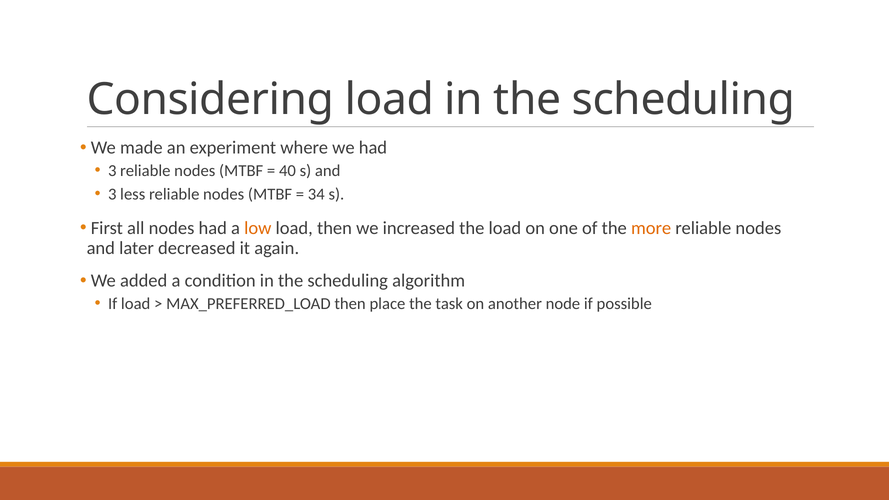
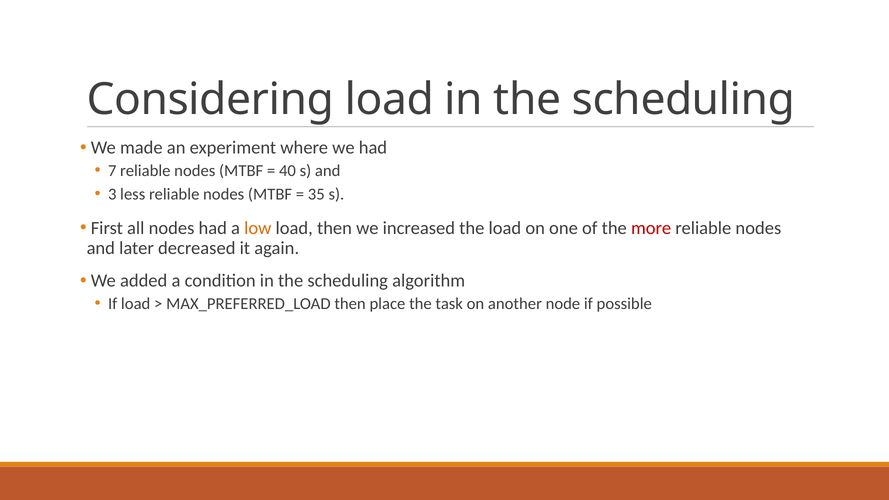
3 at (112, 171): 3 -> 7
34: 34 -> 35
more colour: orange -> red
